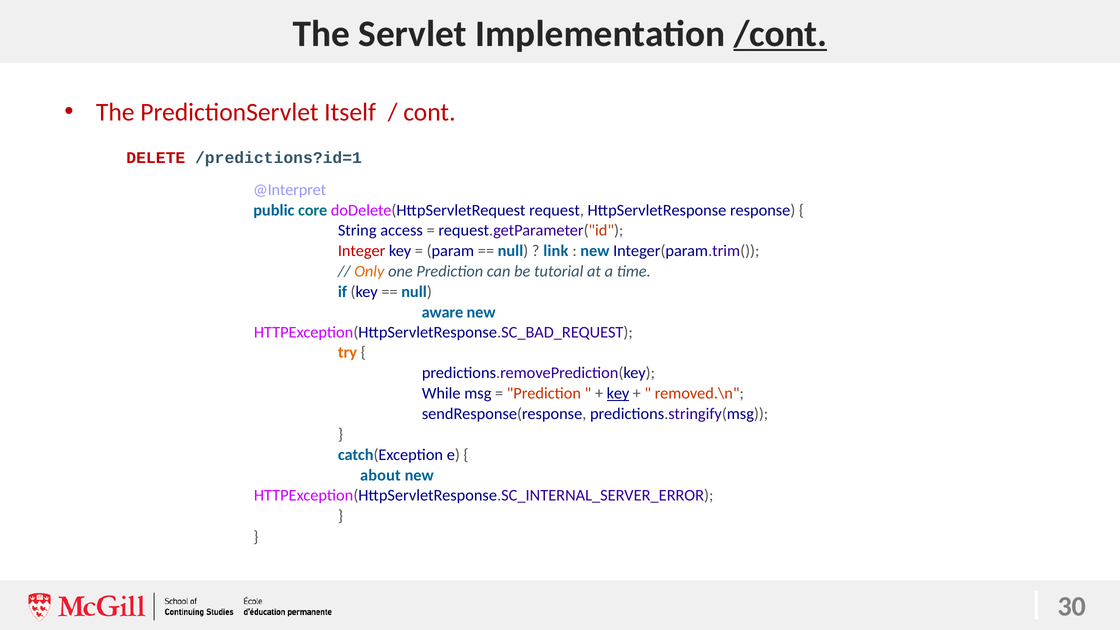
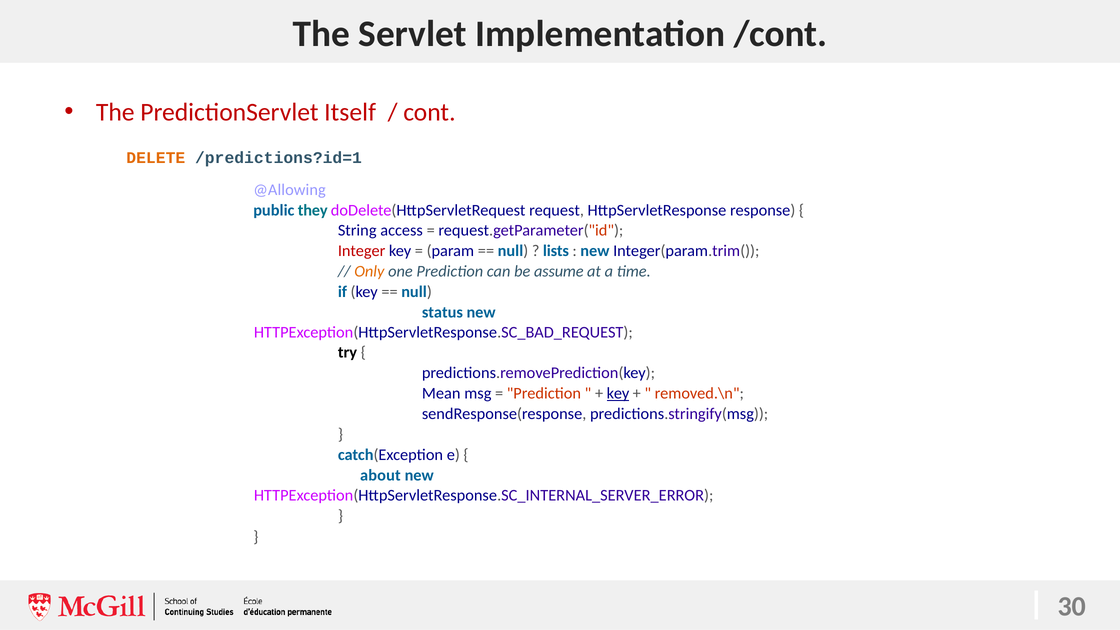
/cont underline: present -> none
DELETE colour: red -> orange
@Interpret: @Interpret -> @Allowing
core: core -> they
link: link -> lists
tutorial: tutorial -> assume
aware: aware -> status
try colour: orange -> black
While: While -> Mean
